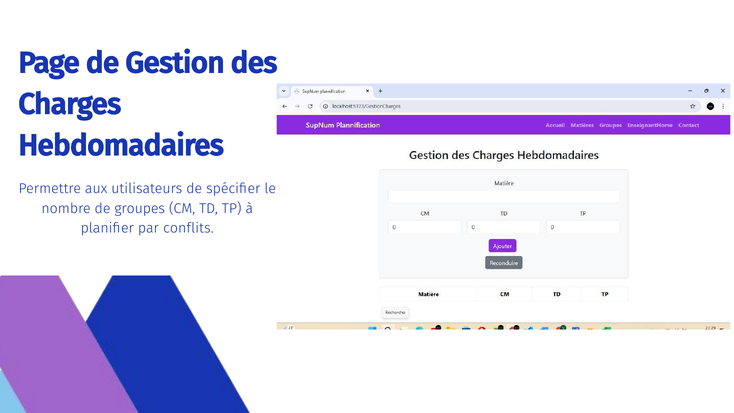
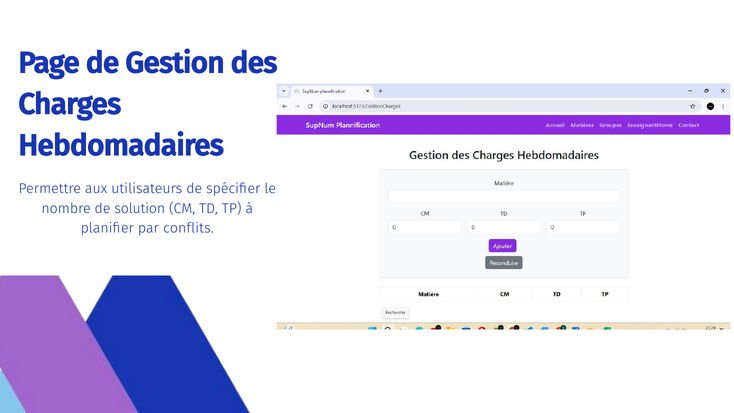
groupes: groupes -> solution
